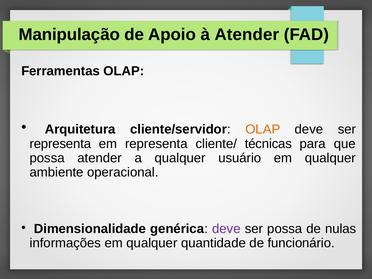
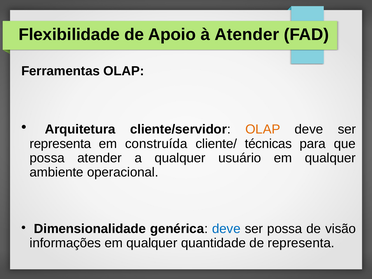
Manipulação: Manipulação -> Flexibilidade
em representa: representa -> construída
deve at (226, 229) colour: purple -> blue
nulas: nulas -> visão
de funcionário: funcionário -> representa
